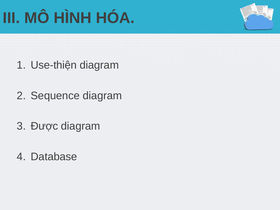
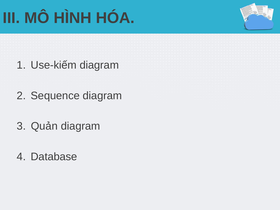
Use-thiện: Use-thiện -> Use-kiếm
Được: Được -> Quản
